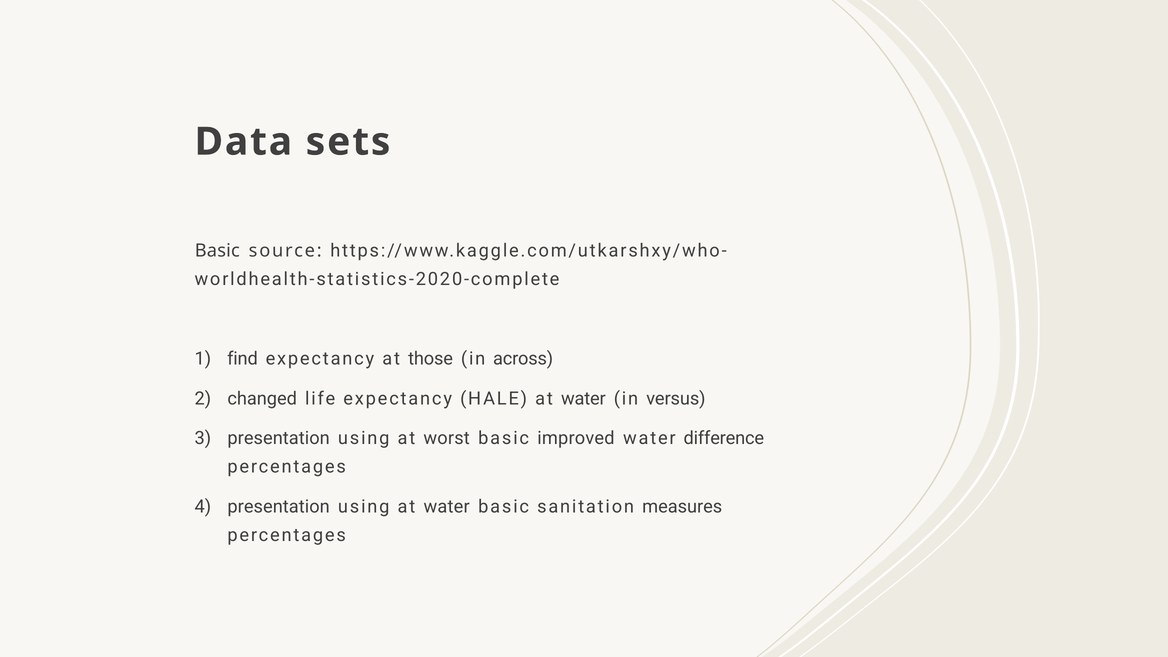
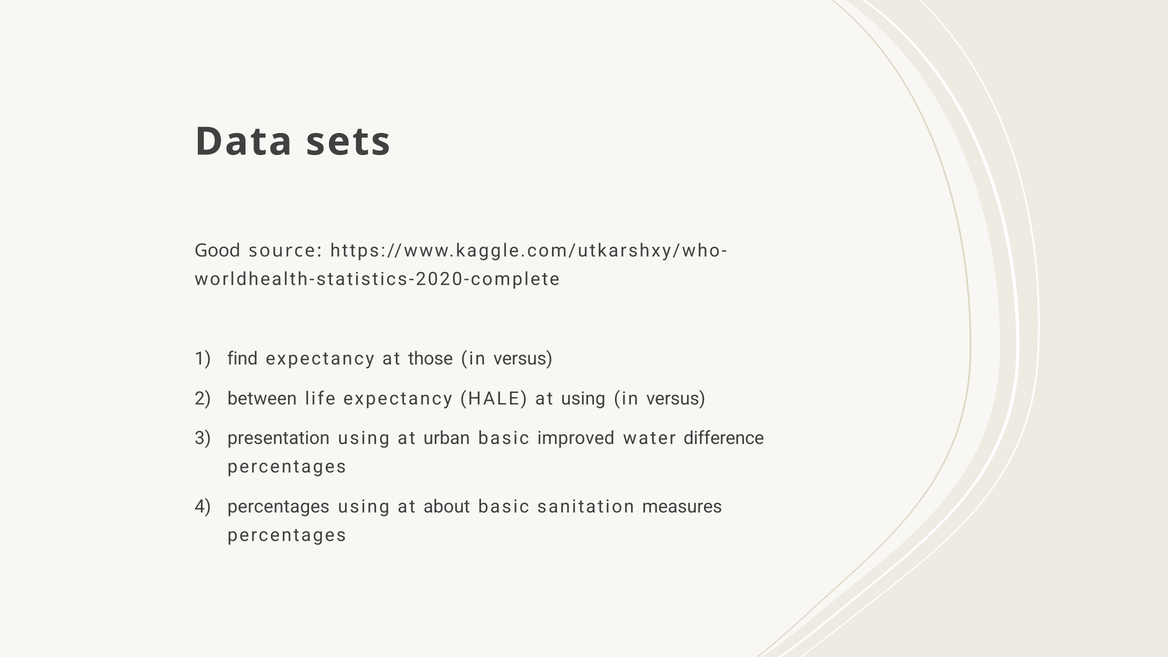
Basic at (217, 251): Basic -> Good
across at (523, 359): across -> versus
changed: changed -> between
HALE at water: water -> using
worst: worst -> urban
presentation at (279, 507): presentation -> percentages
using at water: water -> about
